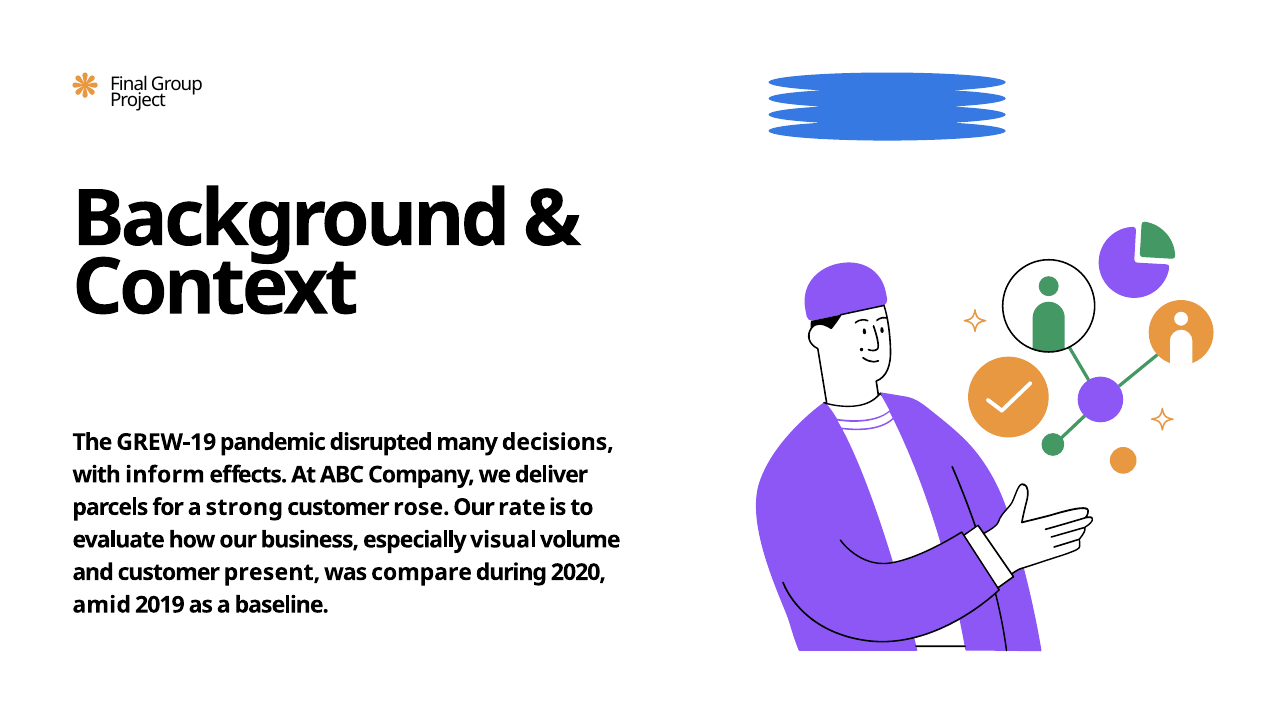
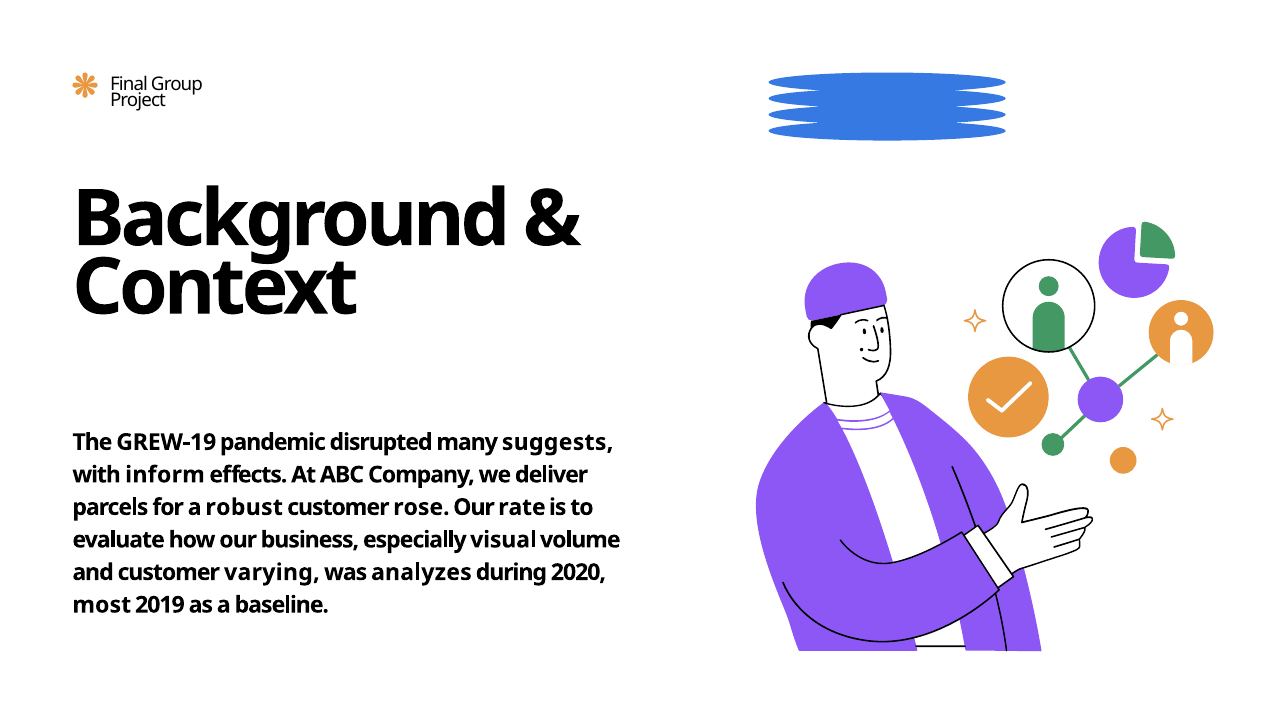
decisions: decisions -> suggests
strong: strong -> robust
present: present -> varying
compare: compare -> analyzes
amid: amid -> most
